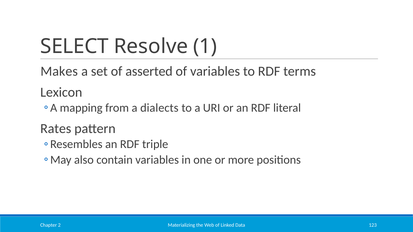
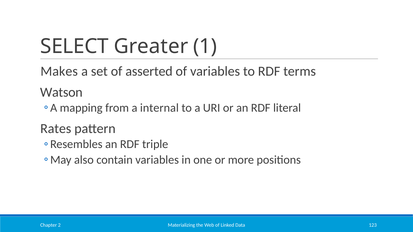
Resolve: Resolve -> Greater
Lexicon: Lexicon -> Watson
dialects: dialects -> internal
